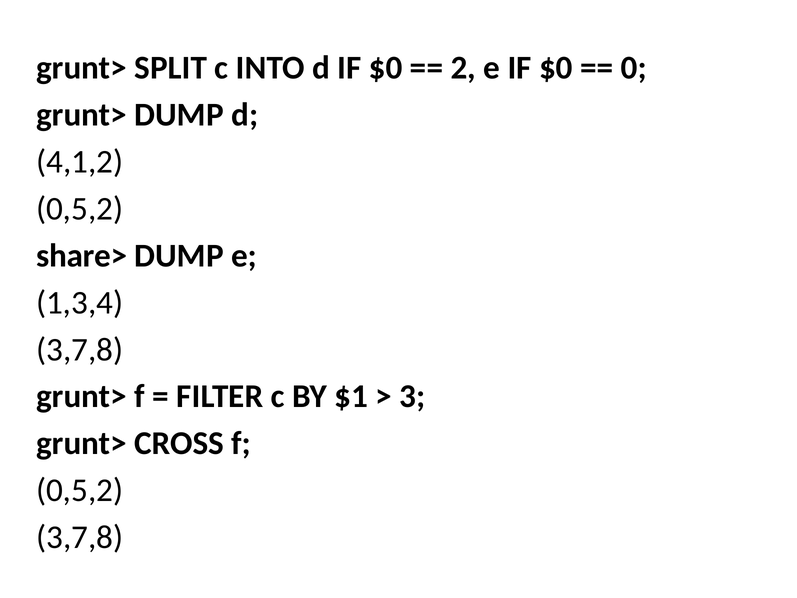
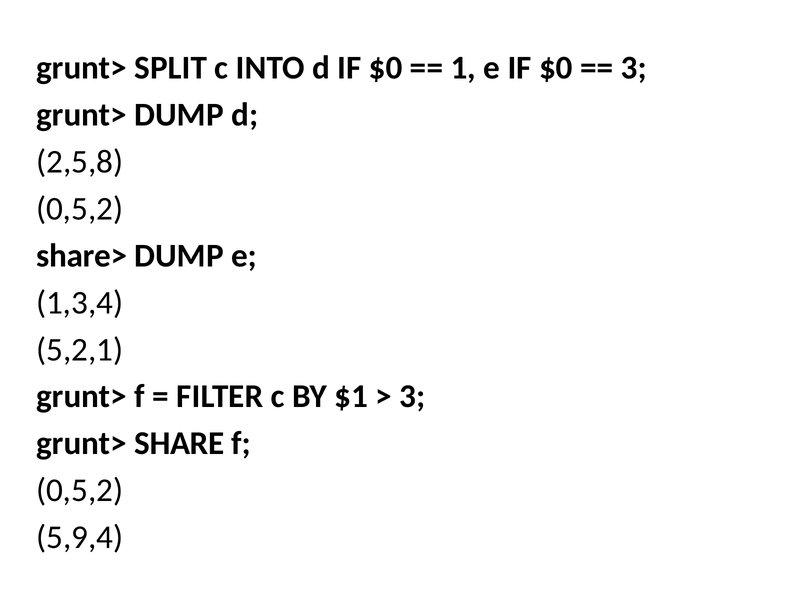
2: 2 -> 1
0 at (634, 68): 0 -> 3
4,1,2: 4,1,2 -> 2,5,8
3,7,8 at (80, 349): 3,7,8 -> 5,2,1
CROSS: CROSS -> SHARE
3,7,8 at (80, 537): 3,7,8 -> 5,9,4
